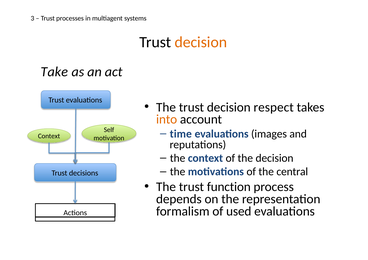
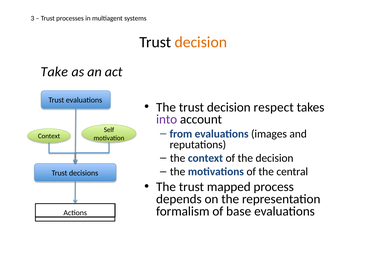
into colour: orange -> purple
time: time -> from
function: function -> mapped
used: used -> base
